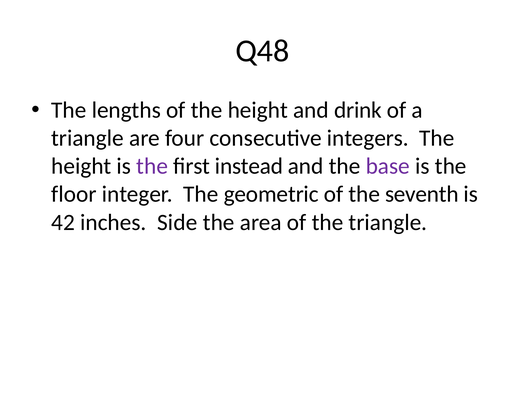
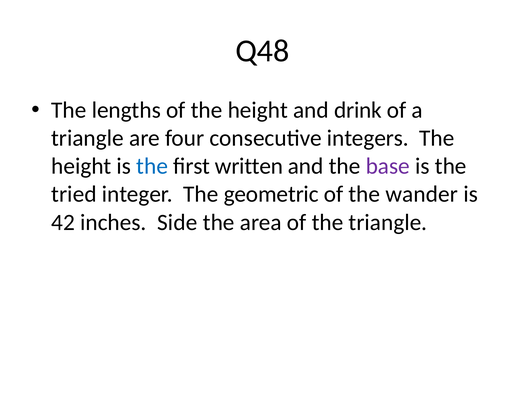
the at (152, 166) colour: purple -> blue
instead: instead -> written
floor: floor -> tried
seventh: seventh -> wander
